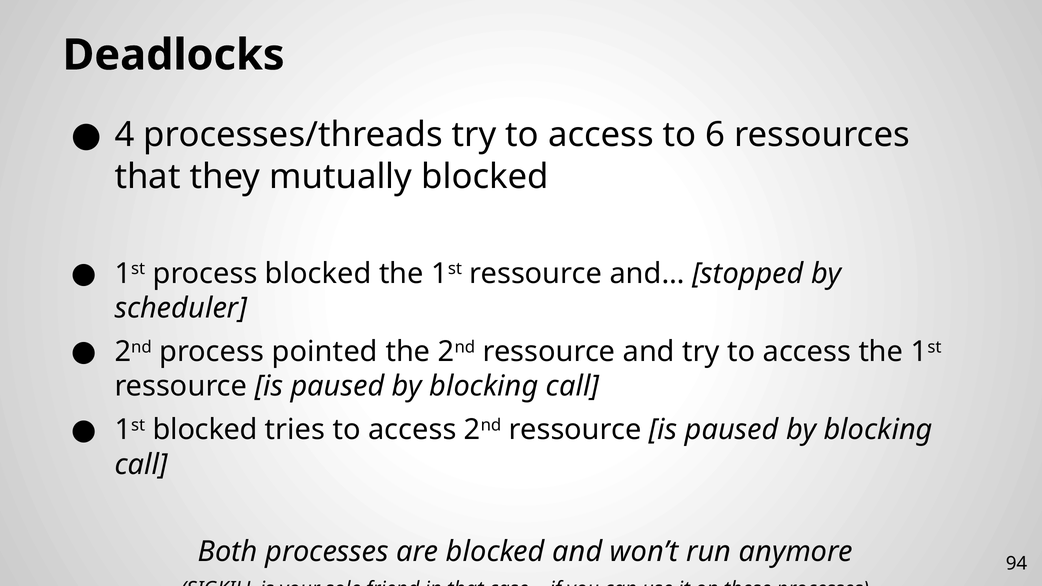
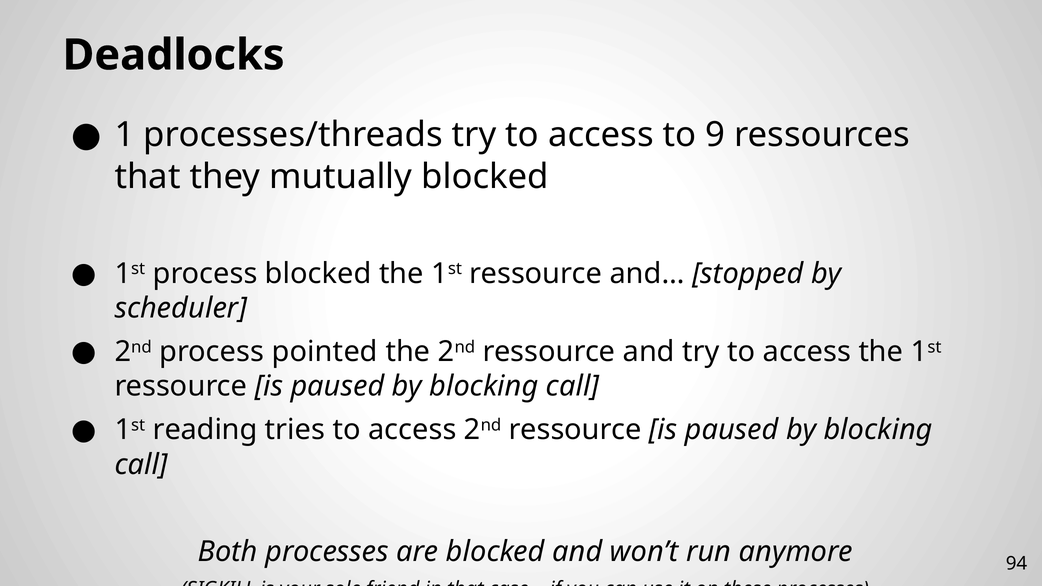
4: 4 -> 1
6: 6 -> 9
1st blocked: blocked -> reading
